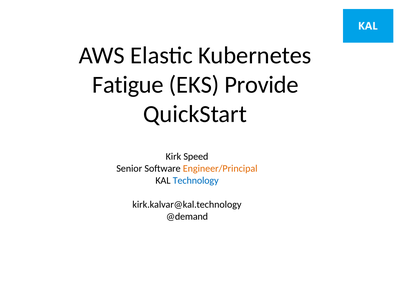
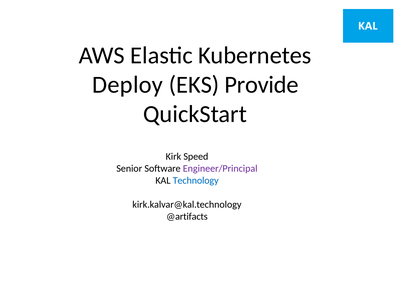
Fatigue: Fatigue -> Deploy
Engineer/Principal colour: orange -> purple
@demand: @demand -> @artifacts
